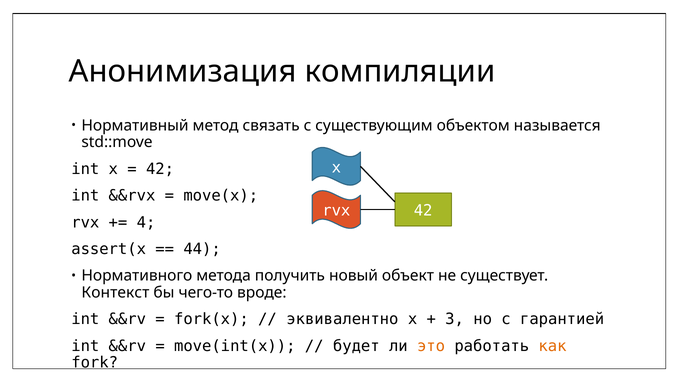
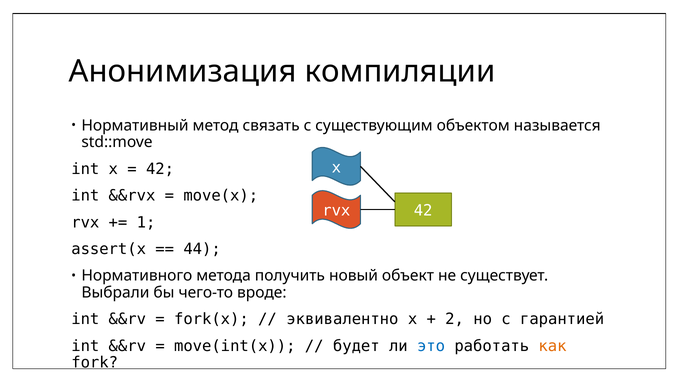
4: 4 -> 1
Контекст: Контекст -> Выбрали
3: 3 -> 2
это colour: orange -> blue
